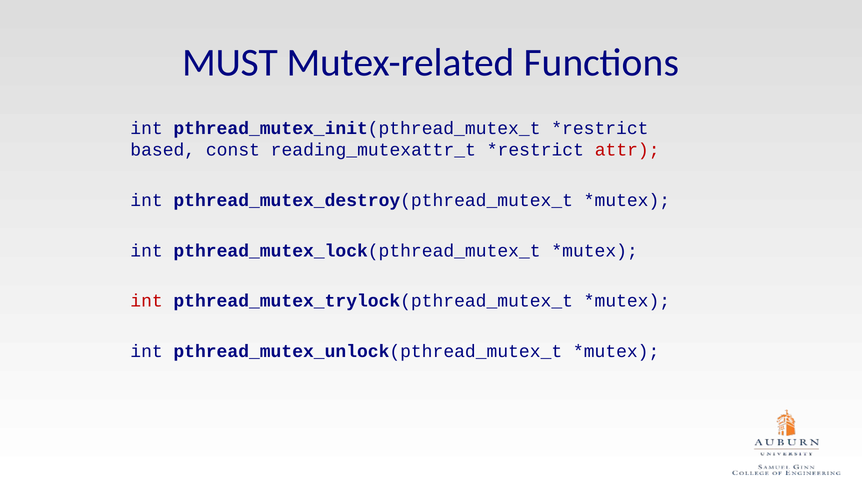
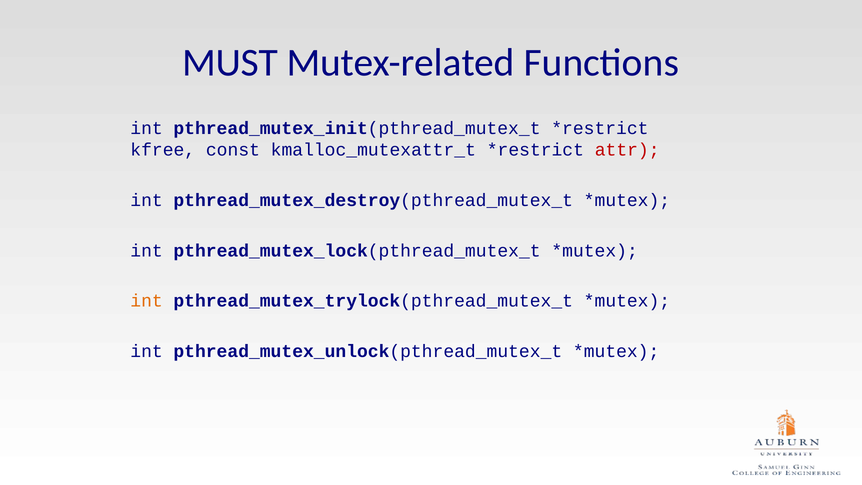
based: based -> kfree
reading_mutexattr_t: reading_mutexattr_t -> kmalloc_mutexattr_t
int at (147, 301) colour: red -> orange
